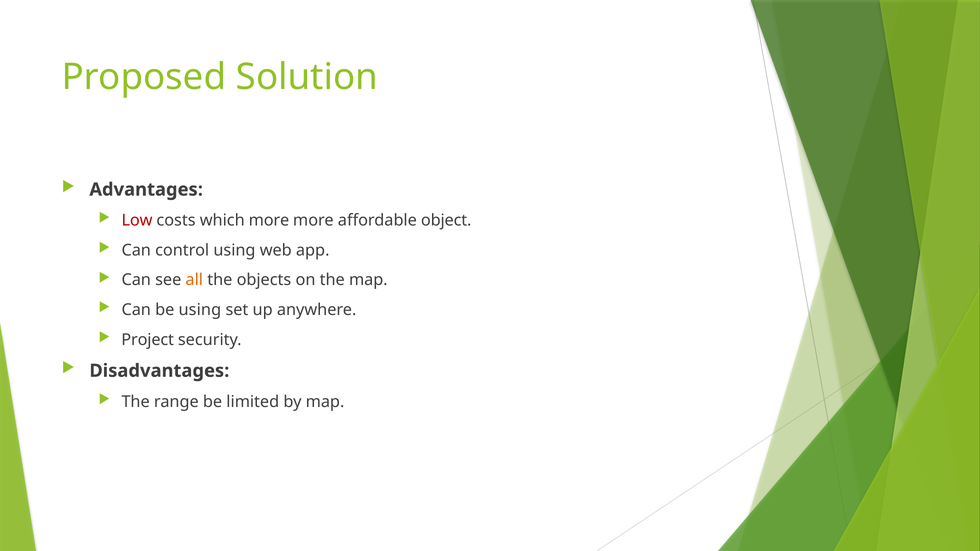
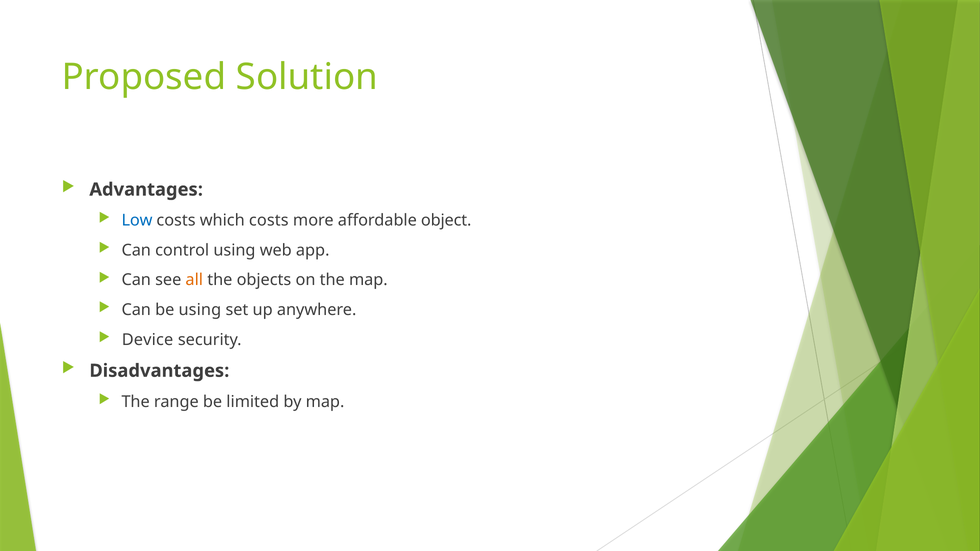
Low colour: red -> blue
which more: more -> costs
Project: Project -> Device
